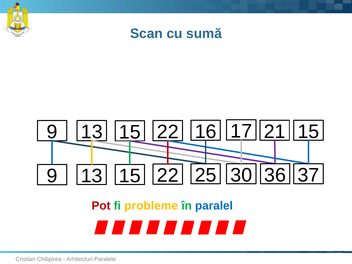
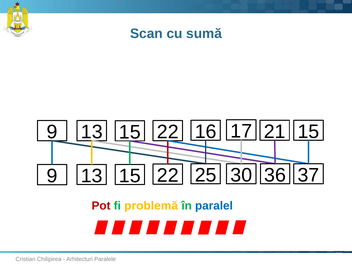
probleme: probleme -> problemă
